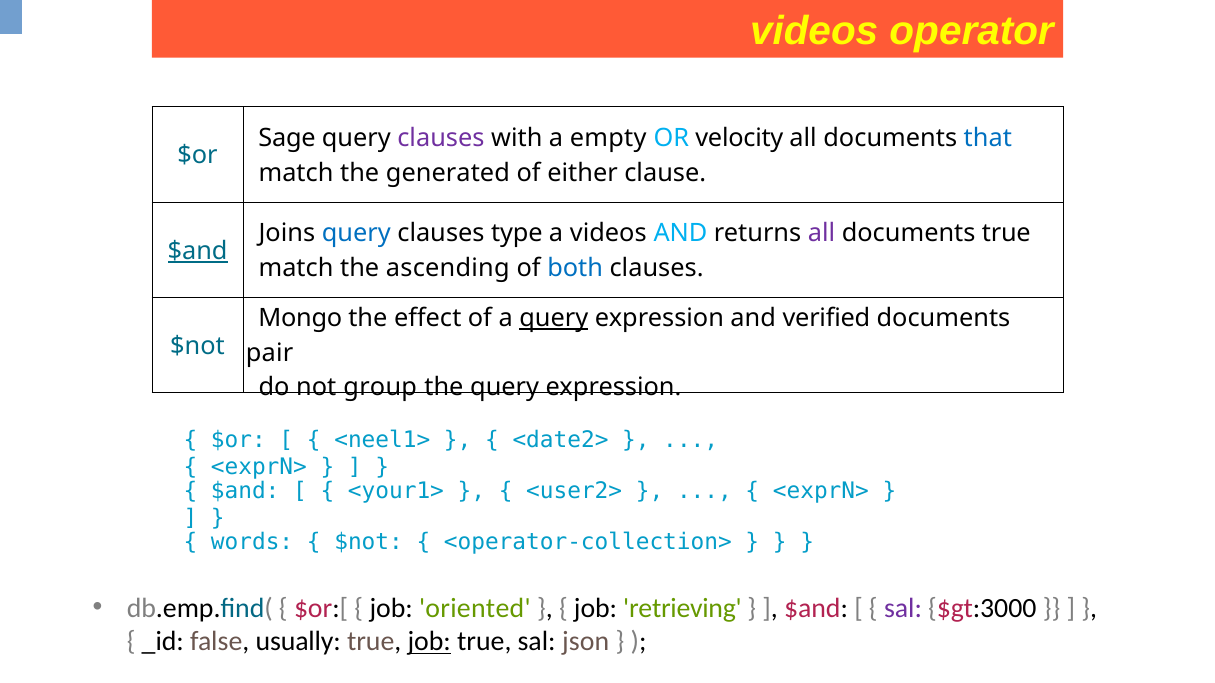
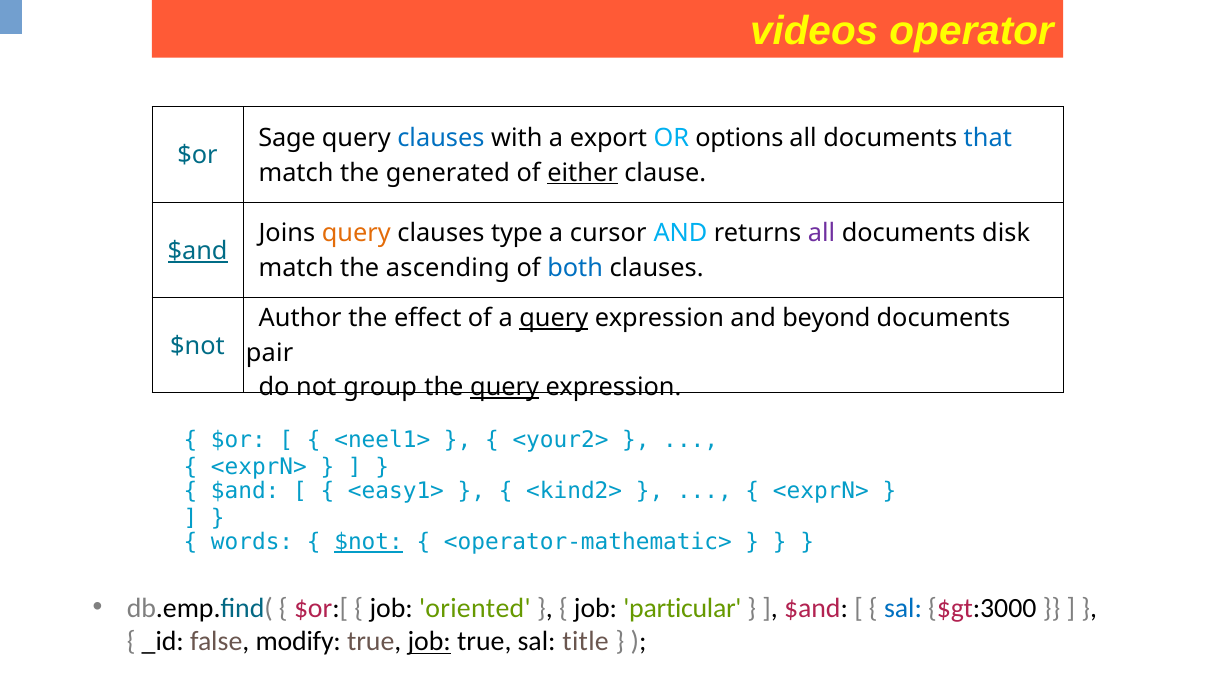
clauses at (441, 138) colour: purple -> blue
empty: empty -> export
velocity: velocity -> options
either underline: none -> present
query at (356, 234) colour: blue -> orange
a videos: videos -> cursor
documents true: true -> disk
Mongo: Mongo -> Author
verified: verified -> beyond
query at (505, 388) underline: none -> present
<date2>: <date2> -> <your2>
<your1>: <your1> -> <easy1>
<user2>: <user2> -> <kind2>
$not at (369, 542) underline: none -> present
<operator-collection>: <operator-collection> -> <operator-mathematic>
retrieving: retrieving -> particular
sal at (903, 609) colour: purple -> blue
usually: usually -> modify
json: json -> title
